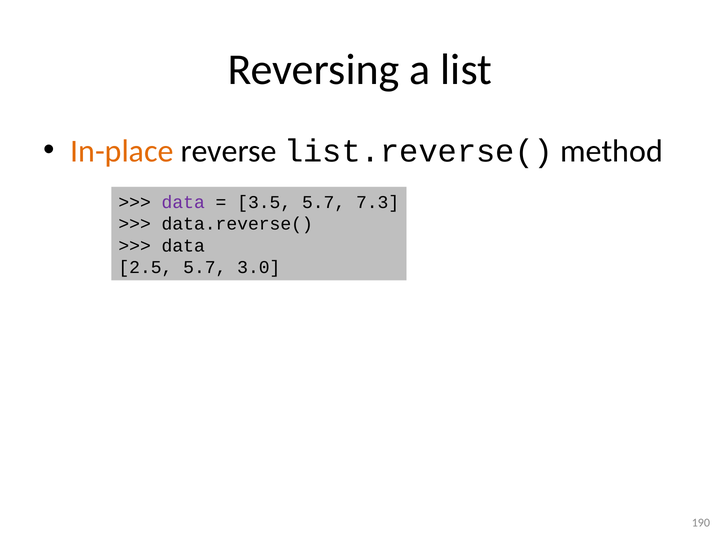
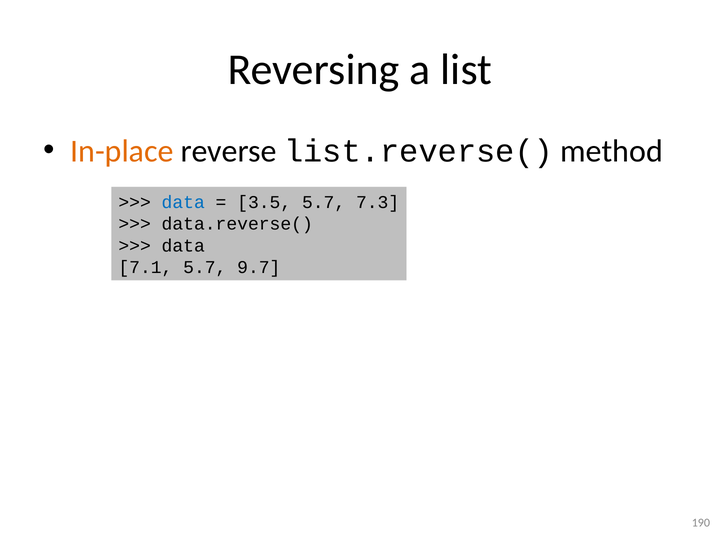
data at (183, 202) colour: purple -> blue
2.5: 2.5 -> 7.1
3.0: 3.0 -> 9.7
